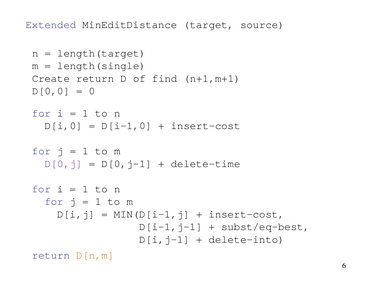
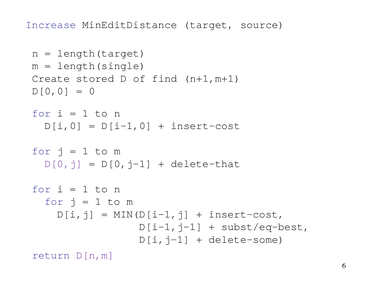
Extended: Extended -> Increase
Create return: return -> stored
delete-time: delete-time -> delete-that
delete-into: delete-into -> delete-some
D[n,m colour: orange -> purple
